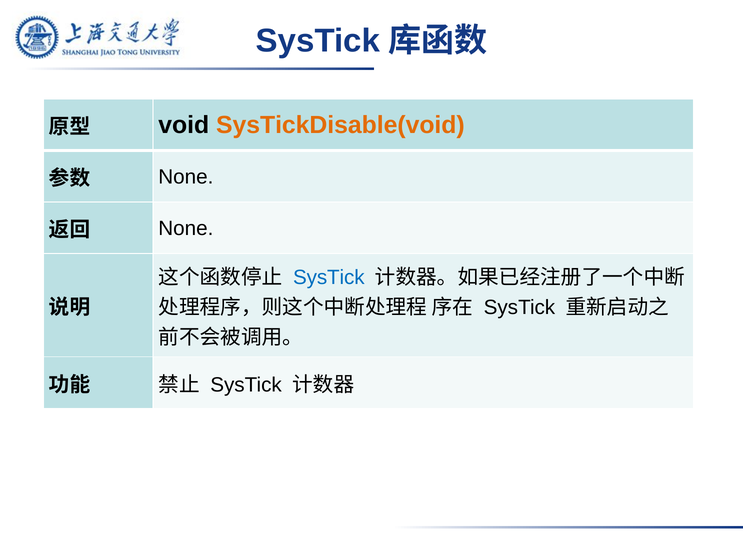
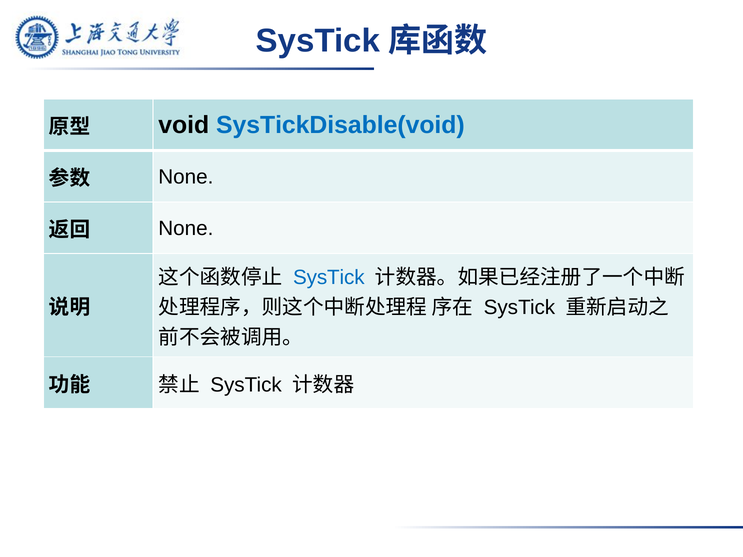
SysTickDisable(void colour: orange -> blue
